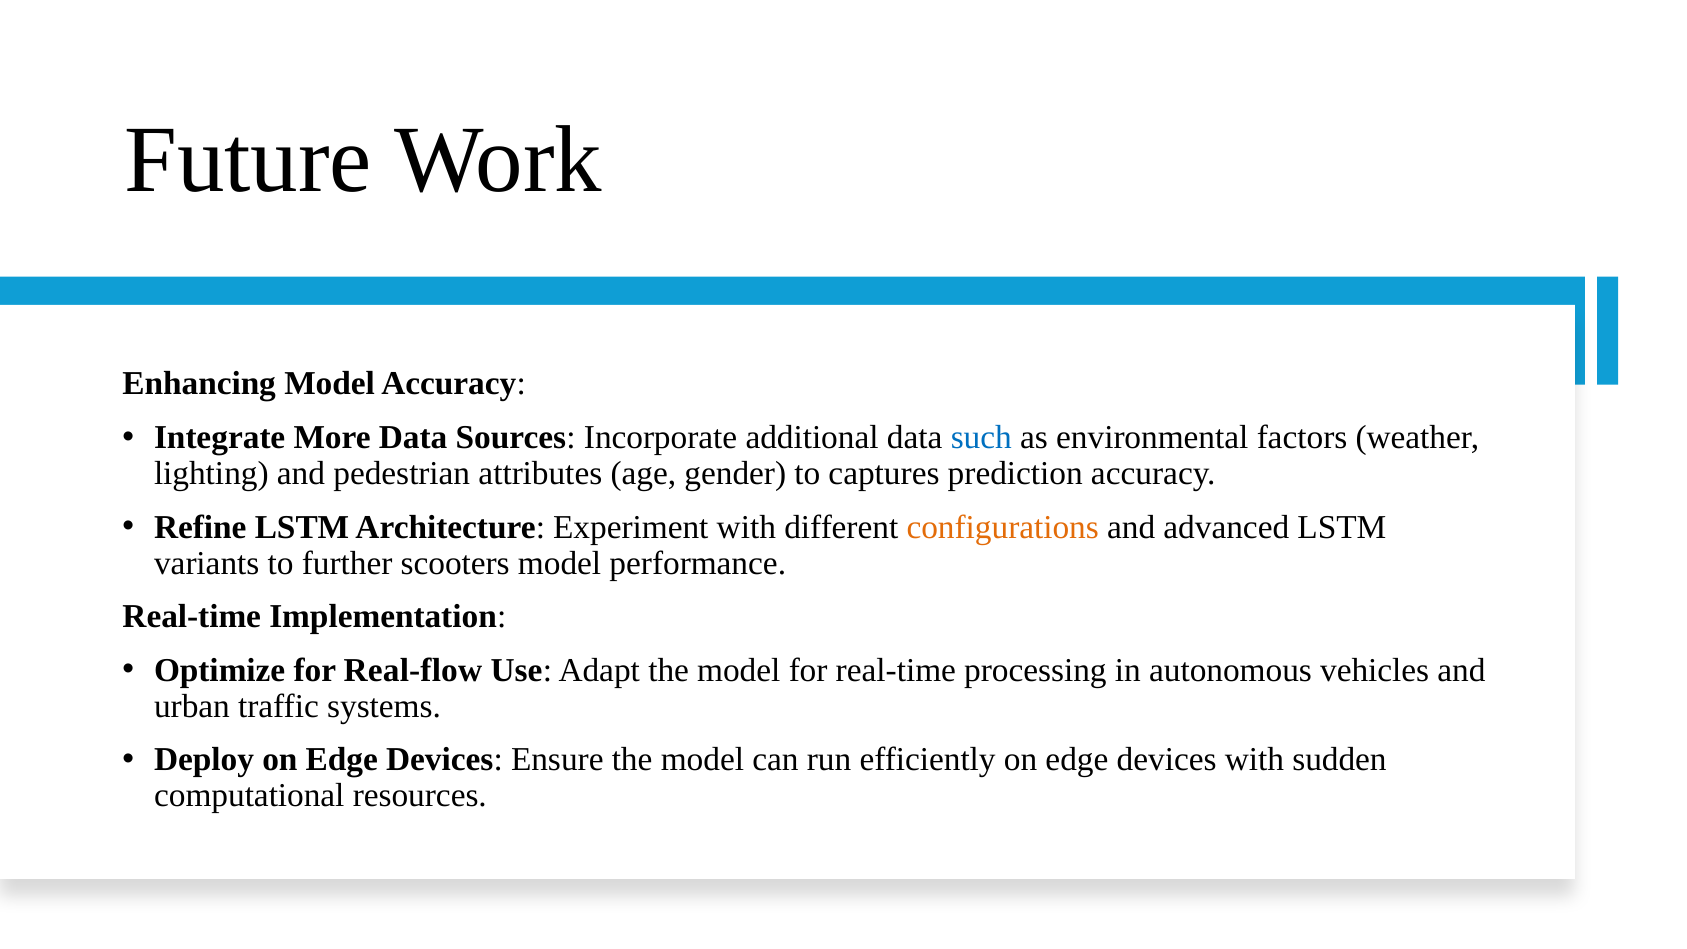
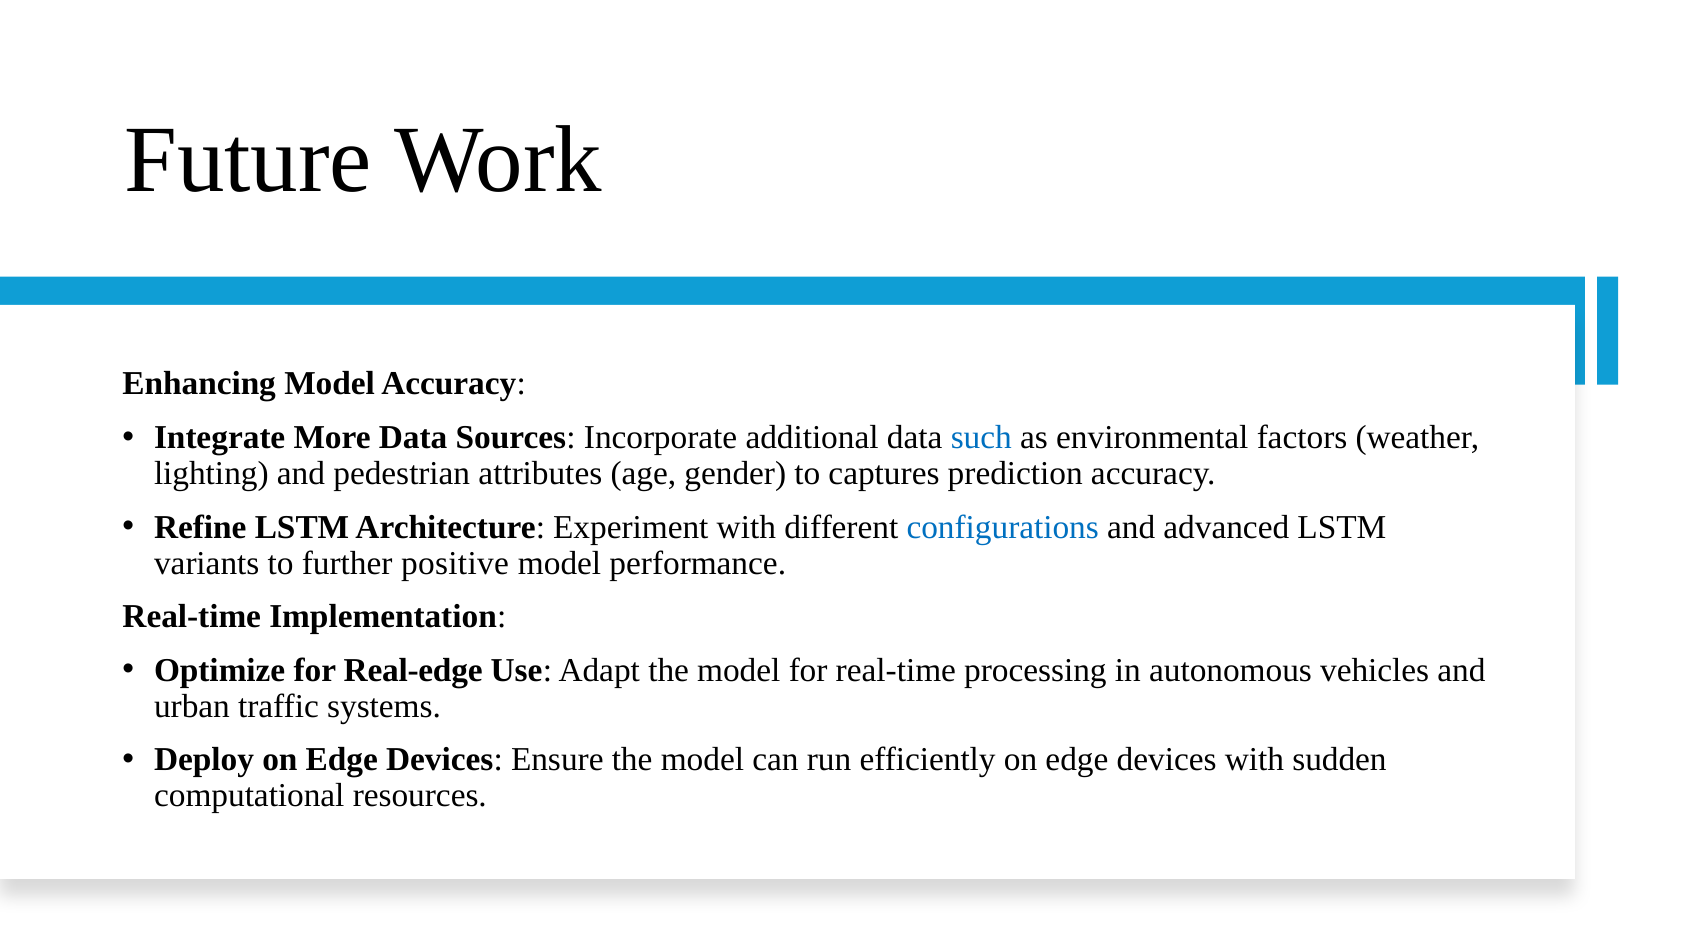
configurations colour: orange -> blue
scooters: scooters -> positive
Real-flow: Real-flow -> Real-edge
